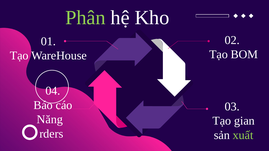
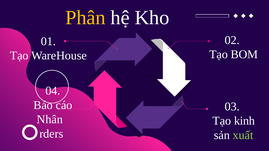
Phân colour: light green -> yellow
Năng: Năng -> Nhân
gian: gian -> kinh
